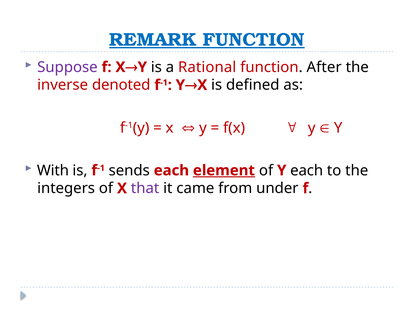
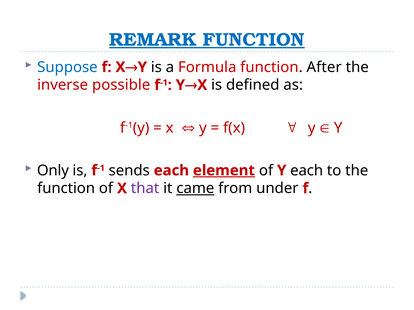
Suppose colour: purple -> blue
Rational: Rational -> Formula
denoted: denoted -> possible
With: With -> Only
integers at (66, 189): integers -> function
came underline: none -> present
